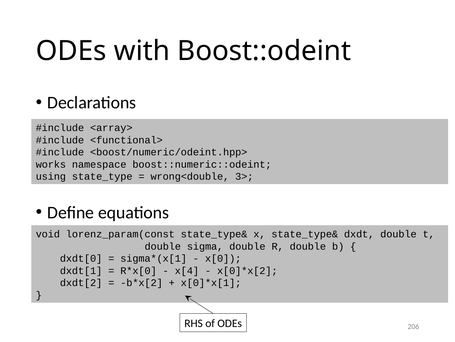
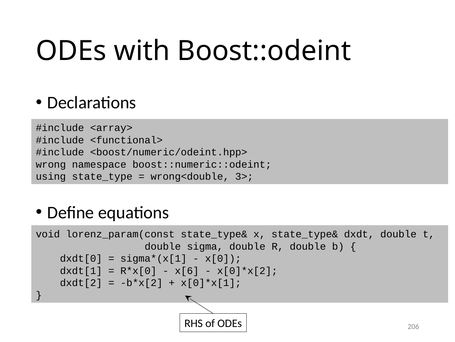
works: works -> wrong
x[4: x[4 -> x[6
